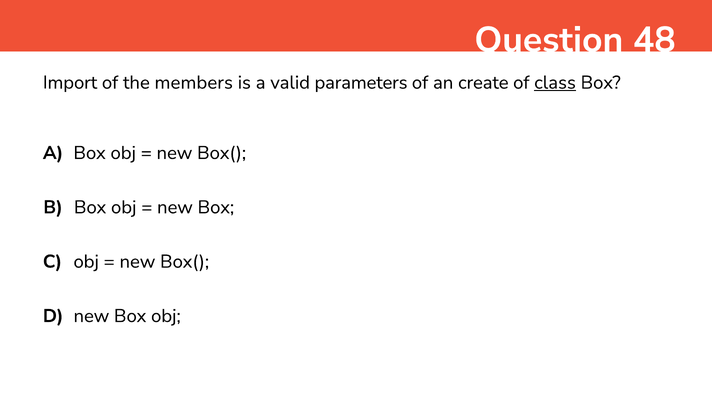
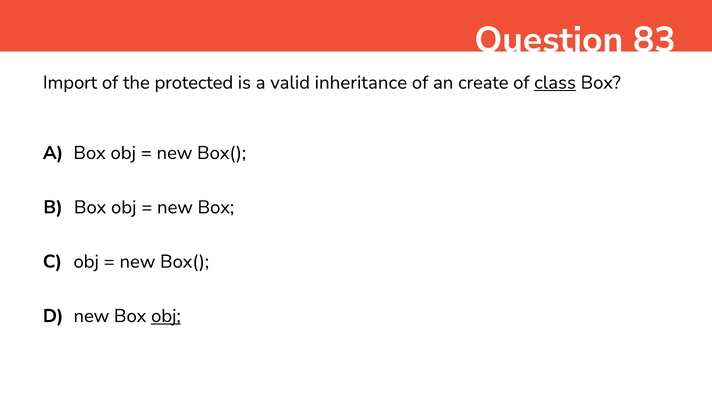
48: 48 -> 83
members: members -> protected
parameters: parameters -> inheritance
obj at (166, 316) underline: none -> present
